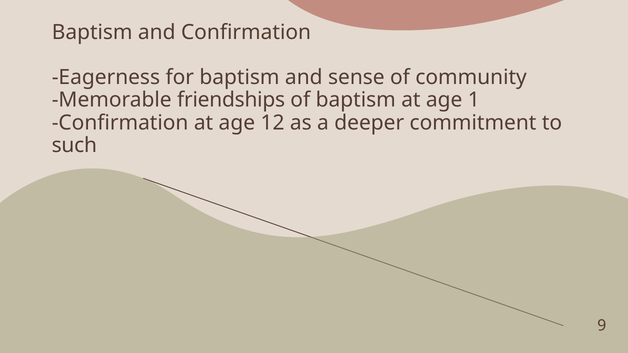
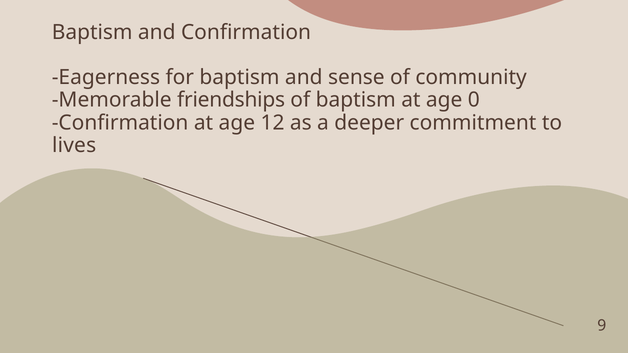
1: 1 -> 0
such: such -> lives
